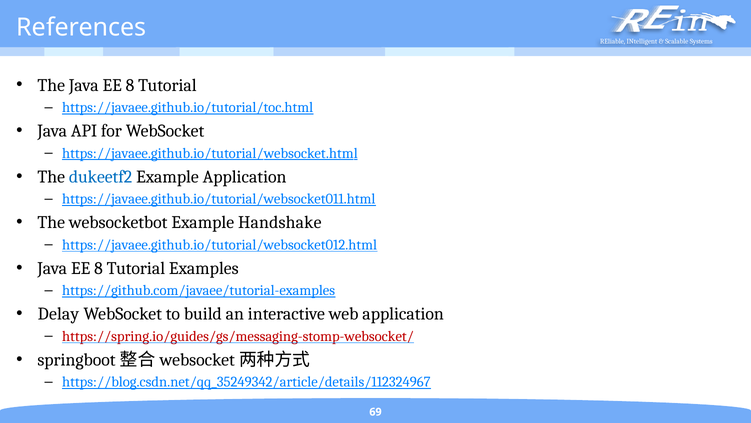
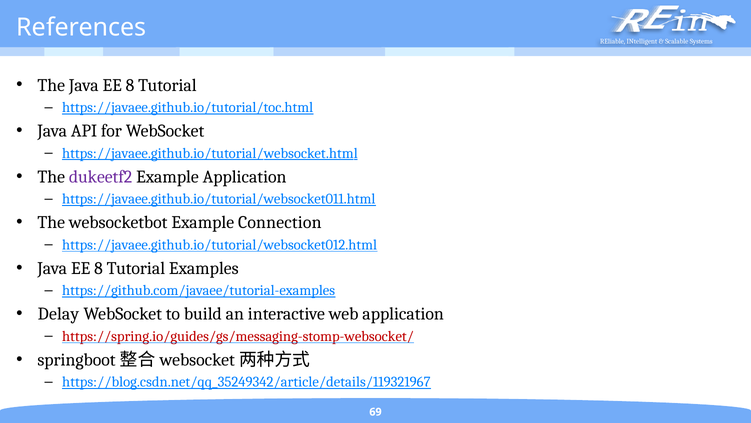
dukeetf2 colour: blue -> purple
Handshake: Handshake -> Connection
https://blog.csdn.net/qq_35249342/article/details/112324967: https://blog.csdn.net/qq_35249342/article/details/112324967 -> https://blog.csdn.net/qq_35249342/article/details/119321967
